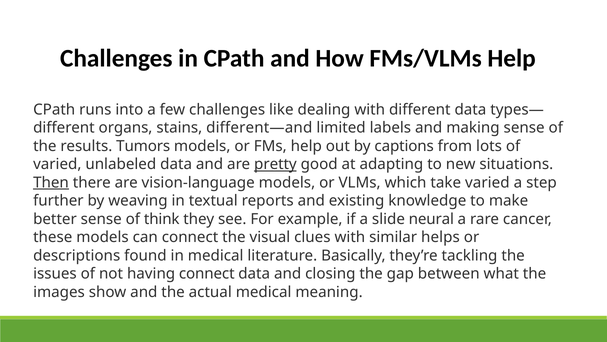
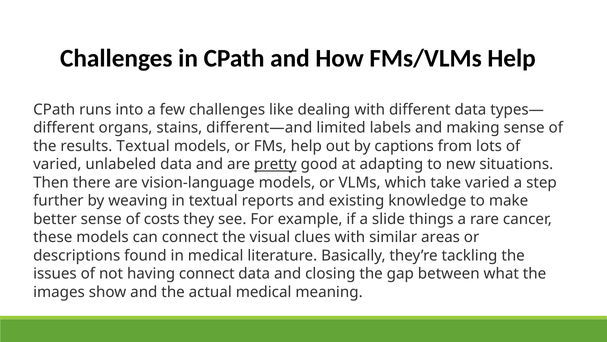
results Tumors: Tumors -> Textual
Then underline: present -> none
think: think -> costs
neural: neural -> things
helps: helps -> areas
